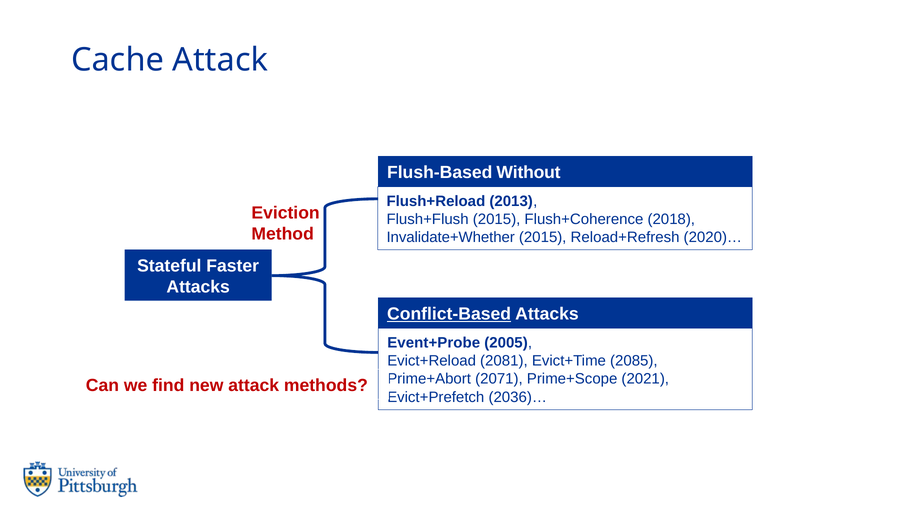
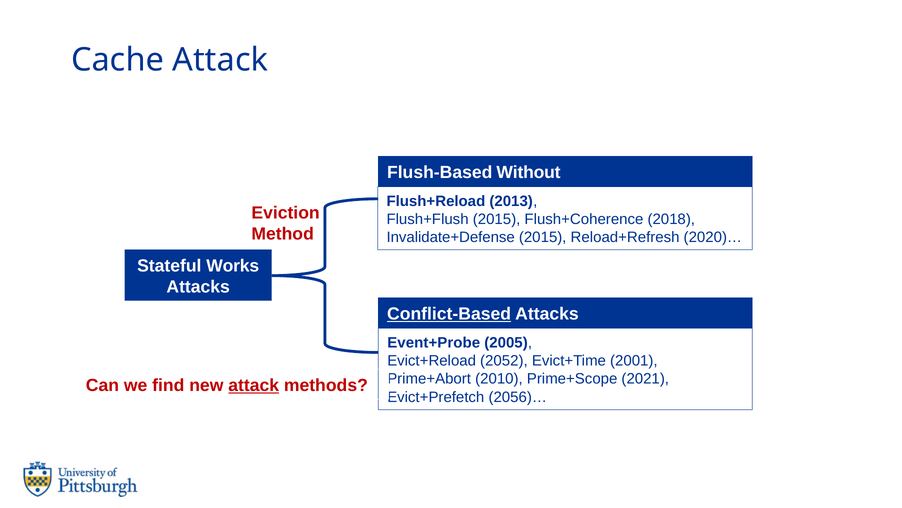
Invalidate+Whether: Invalidate+Whether -> Invalidate+Defense
Faster: Faster -> Works
2081: 2081 -> 2052
2085: 2085 -> 2001
2071: 2071 -> 2010
attack at (254, 385) underline: none -> present
2036)…: 2036)… -> 2056)…
